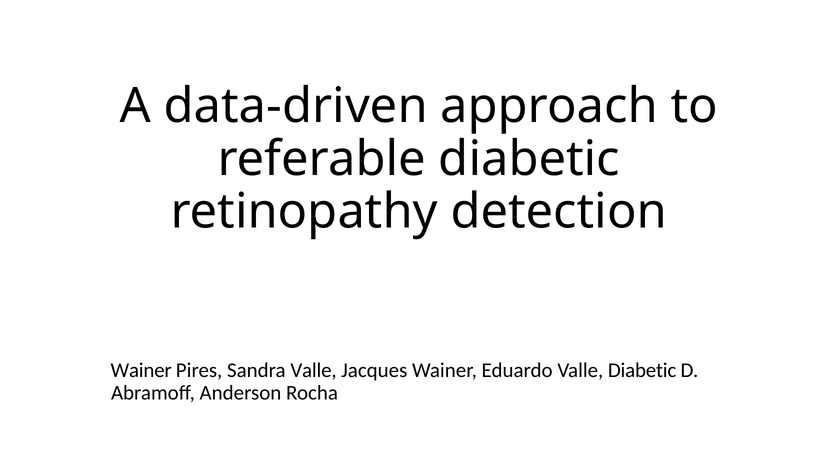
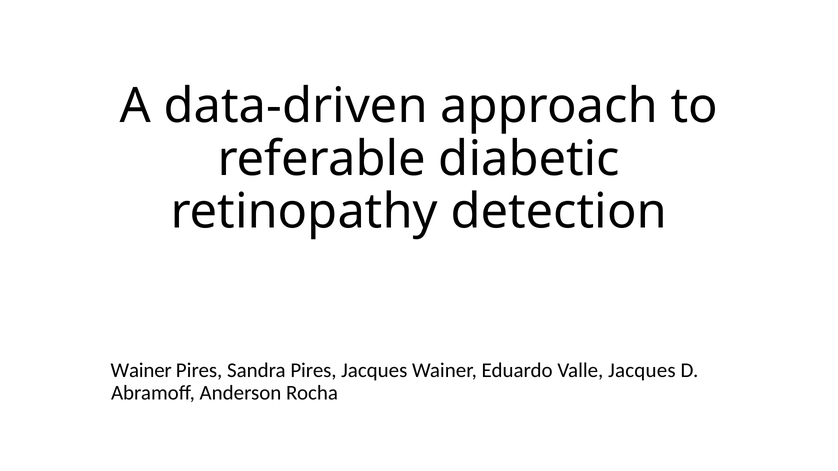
Sandra Valle: Valle -> Pires
Valle Diabetic: Diabetic -> Jacques
